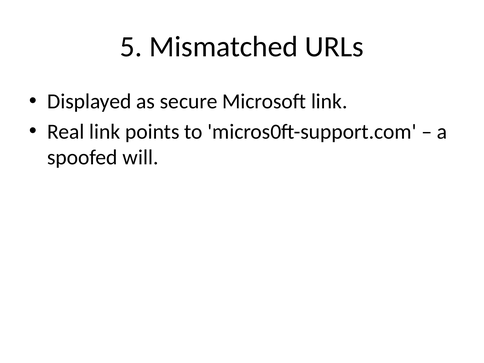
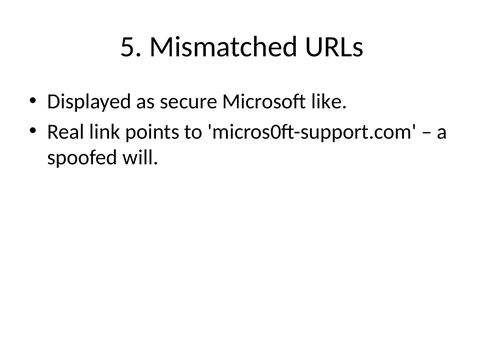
Microsoft link: link -> like
